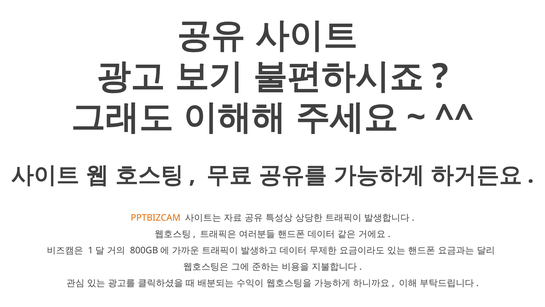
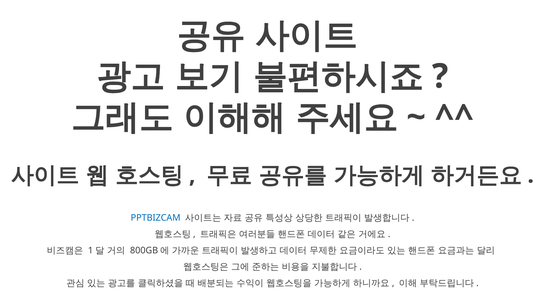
PPTBIZCAM colour: orange -> blue
